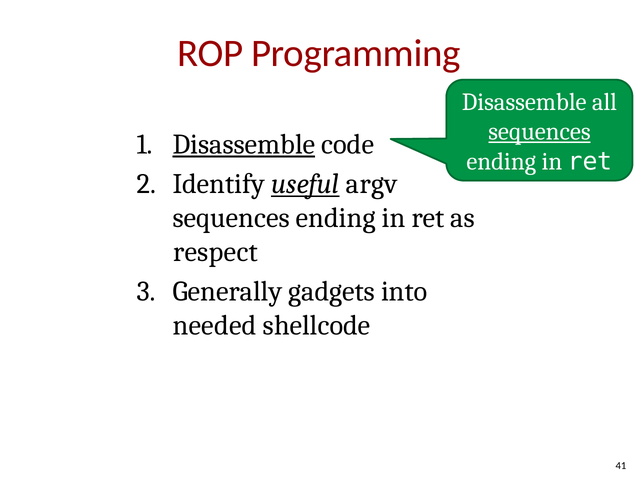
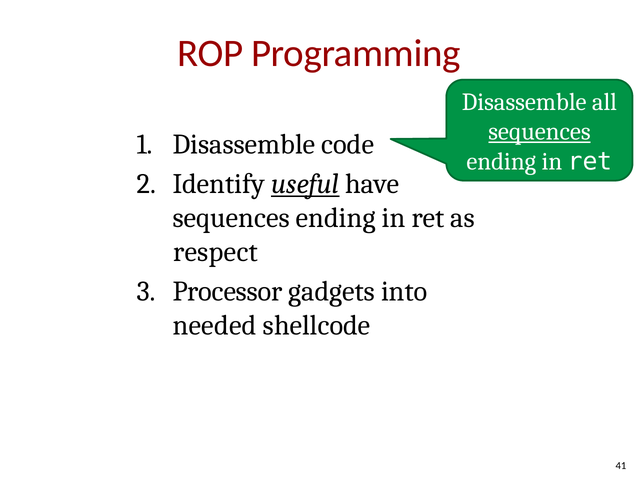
Disassemble at (244, 144) underline: present -> none
argv: argv -> have
Generally: Generally -> Processor
